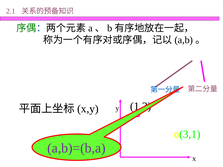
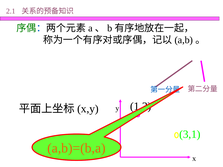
a,b)=(b,a colour: purple -> orange
